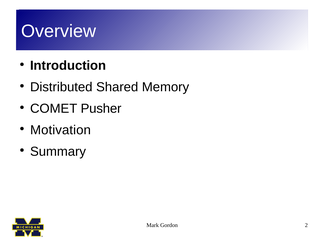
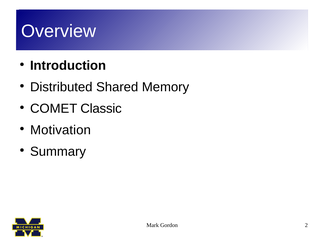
Pusher: Pusher -> Classic
